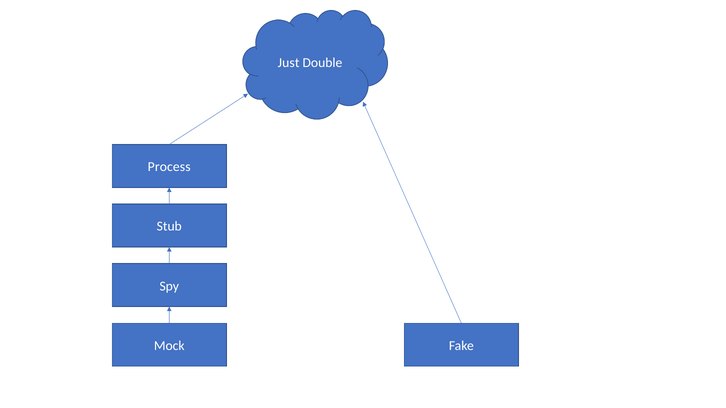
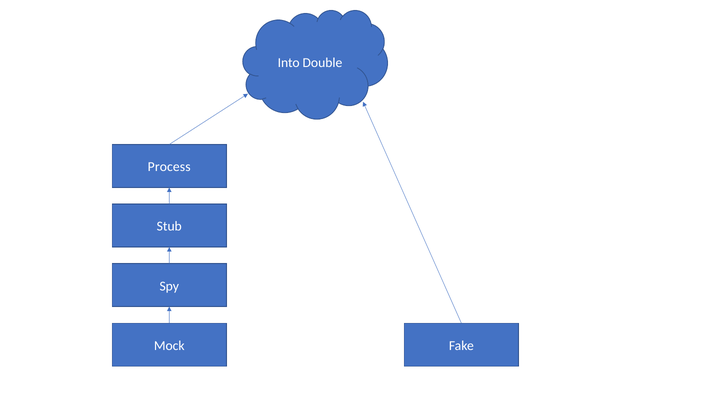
Just: Just -> Into
